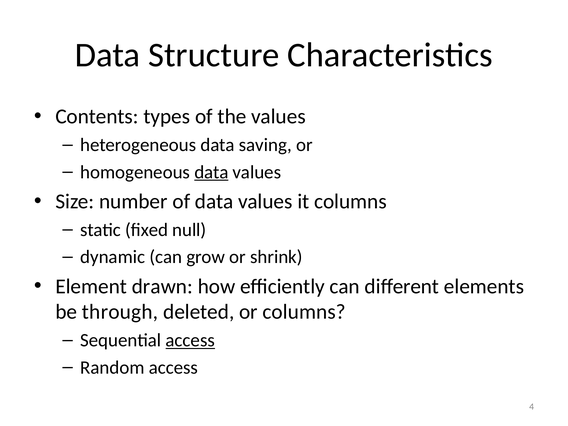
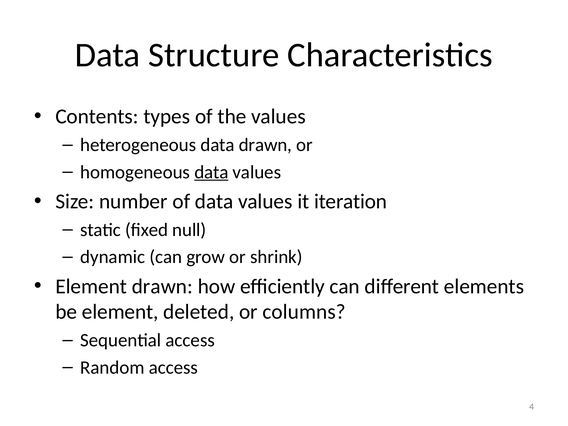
data saving: saving -> drawn
it columns: columns -> iteration
be through: through -> element
access at (190, 340) underline: present -> none
